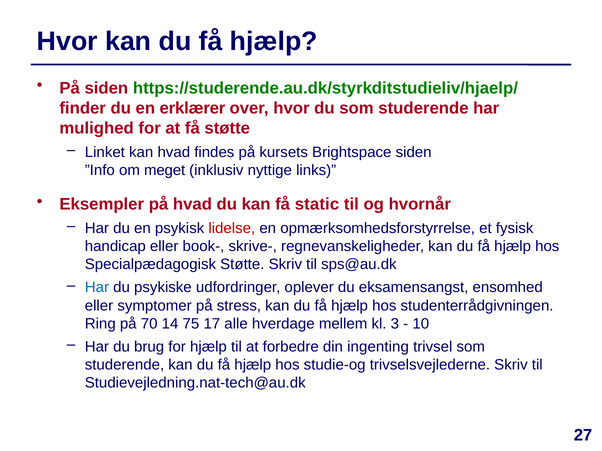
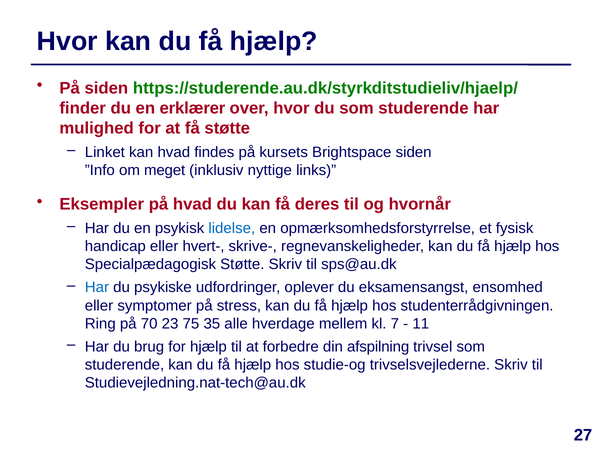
static: static -> deres
lidelse colour: red -> blue
book-: book- -> hvert-
14: 14 -> 23
17: 17 -> 35
3: 3 -> 7
10: 10 -> 11
ingenting: ingenting -> afspilning
